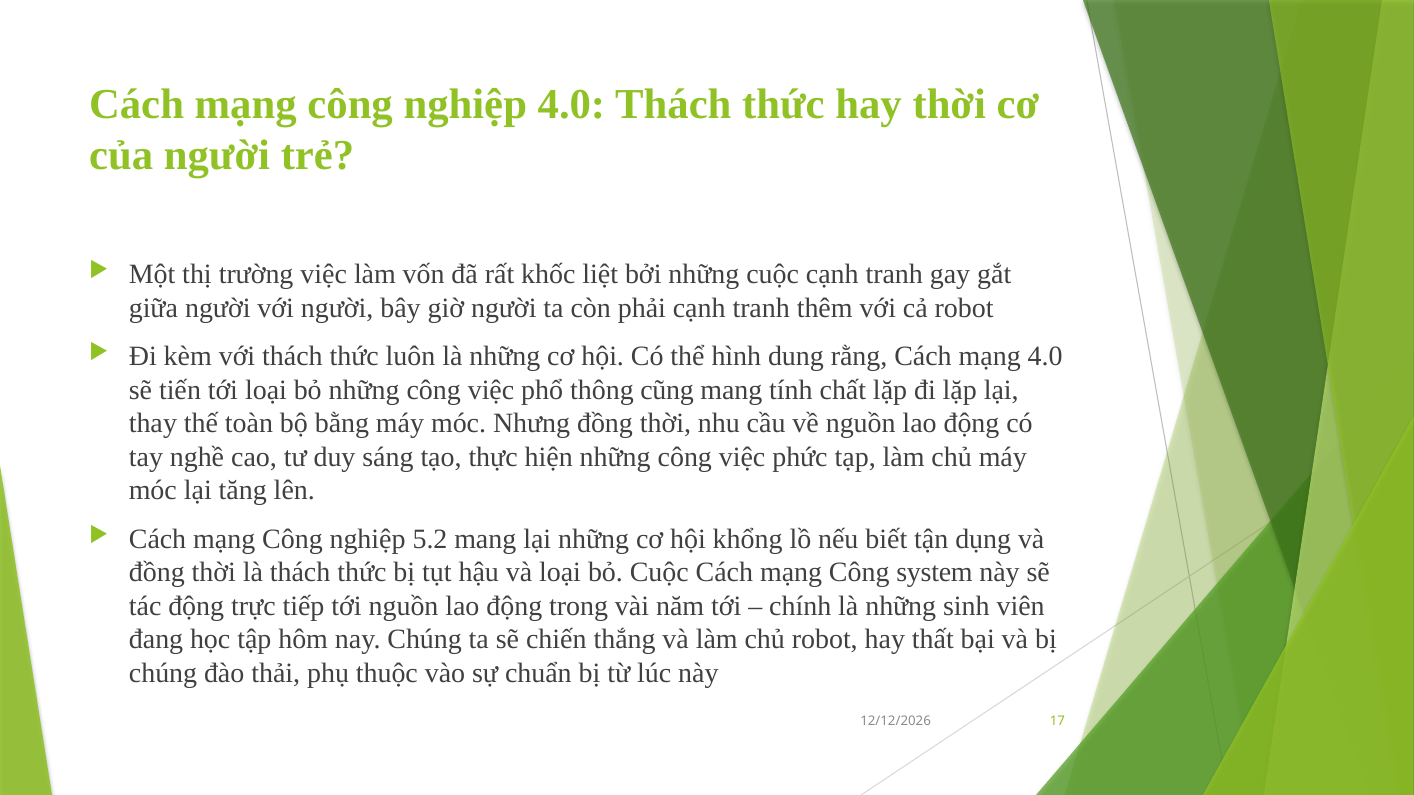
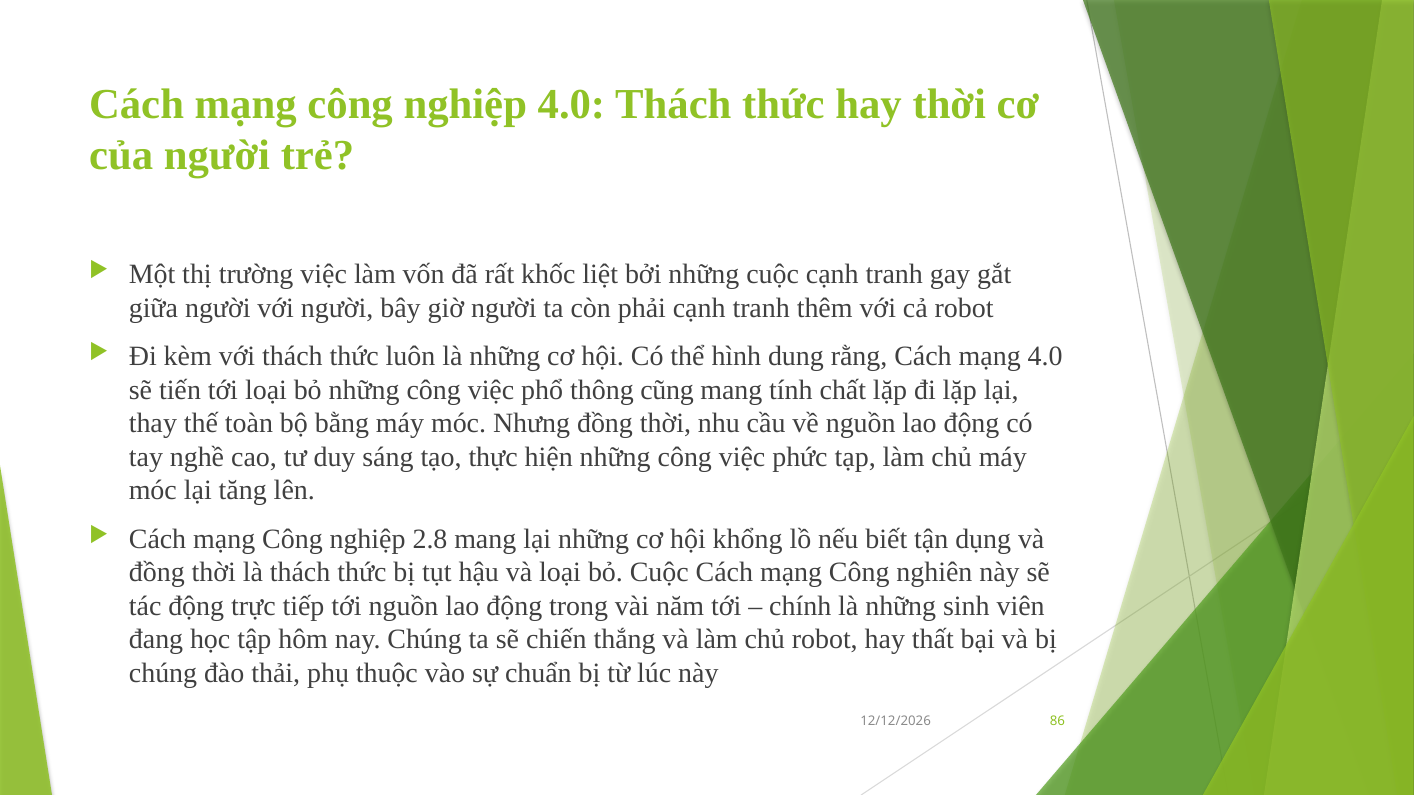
5.2: 5.2 -> 2.8
system: system -> nghiên
17: 17 -> 86
